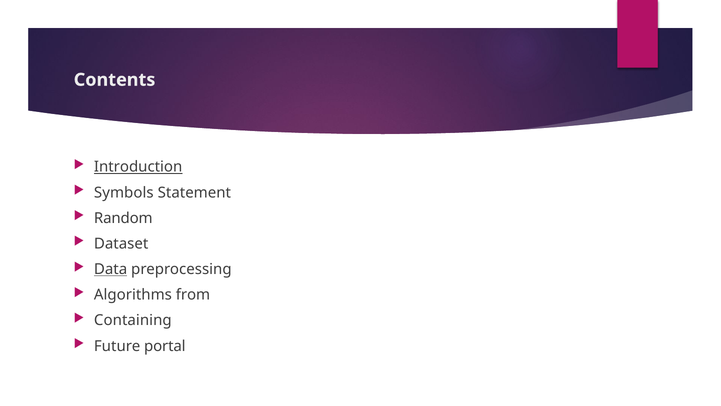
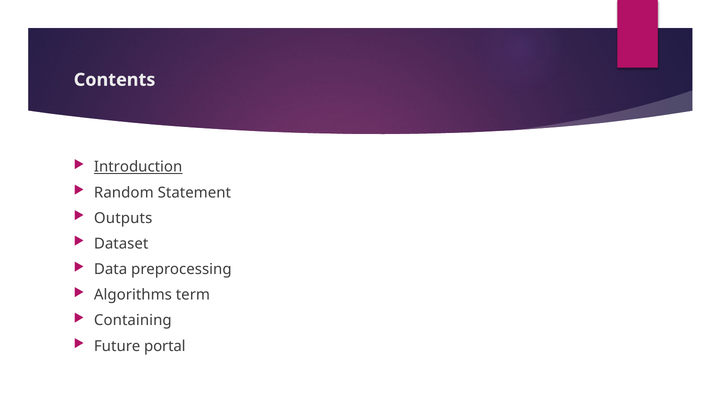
Symbols: Symbols -> Random
Random: Random -> Outputs
Data underline: present -> none
from: from -> term
